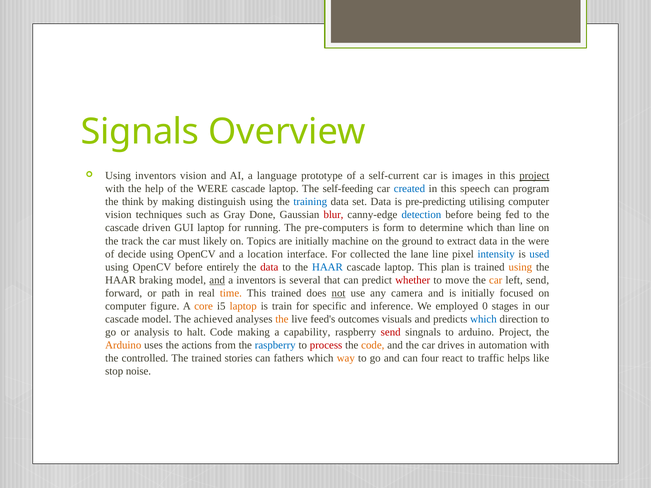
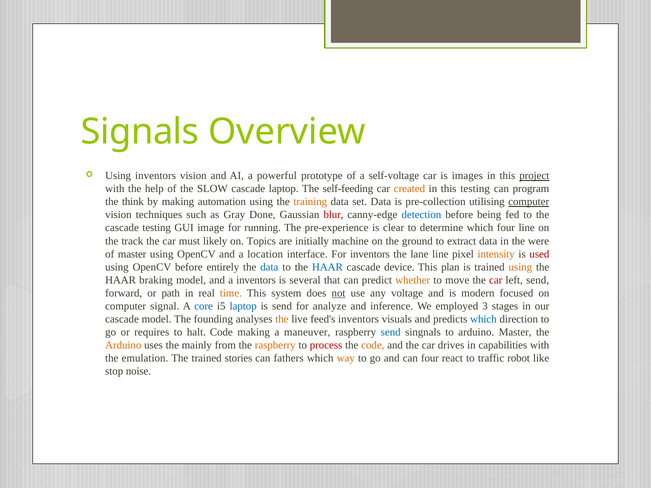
language: language -> powerful
self-current: self-current -> self-voltage
of the WERE: WERE -> SLOW
created colour: blue -> orange
this speech: speech -> testing
distinguish: distinguish -> automation
training colour: blue -> orange
pre-predicting: pre-predicting -> pre-collection
computer at (529, 202) underline: none -> present
cascade driven: driven -> testing
GUI laptop: laptop -> image
pre-computers: pre-computers -> pre-experience
form: form -> clear
which than: than -> four
of decide: decide -> master
For collected: collected -> inventors
intensity colour: blue -> orange
used colour: blue -> red
data at (269, 267) colour: red -> blue
laptop at (399, 267): laptop -> device
and at (217, 280) underline: present -> none
whether colour: red -> orange
car at (496, 280) colour: orange -> red
This trained: trained -> system
camera: camera -> voltage
is initially: initially -> modern
figure: figure -> signal
core colour: orange -> blue
laptop at (243, 306) colour: orange -> blue
is train: train -> send
specific: specific -> analyze
0: 0 -> 3
achieved: achieved -> founding
feed's outcomes: outcomes -> inventors
analysis: analysis -> requires
capability: capability -> maneuver
send at (391, 332) colour: red -> blue
arduino Project: Project -> Master
actions: actions -> mainly
raspberry at (275, 345) colour: blue -> orange
automation: automation -> capabilities
controlled: controlled -> emulation
helps: helps -> robot
